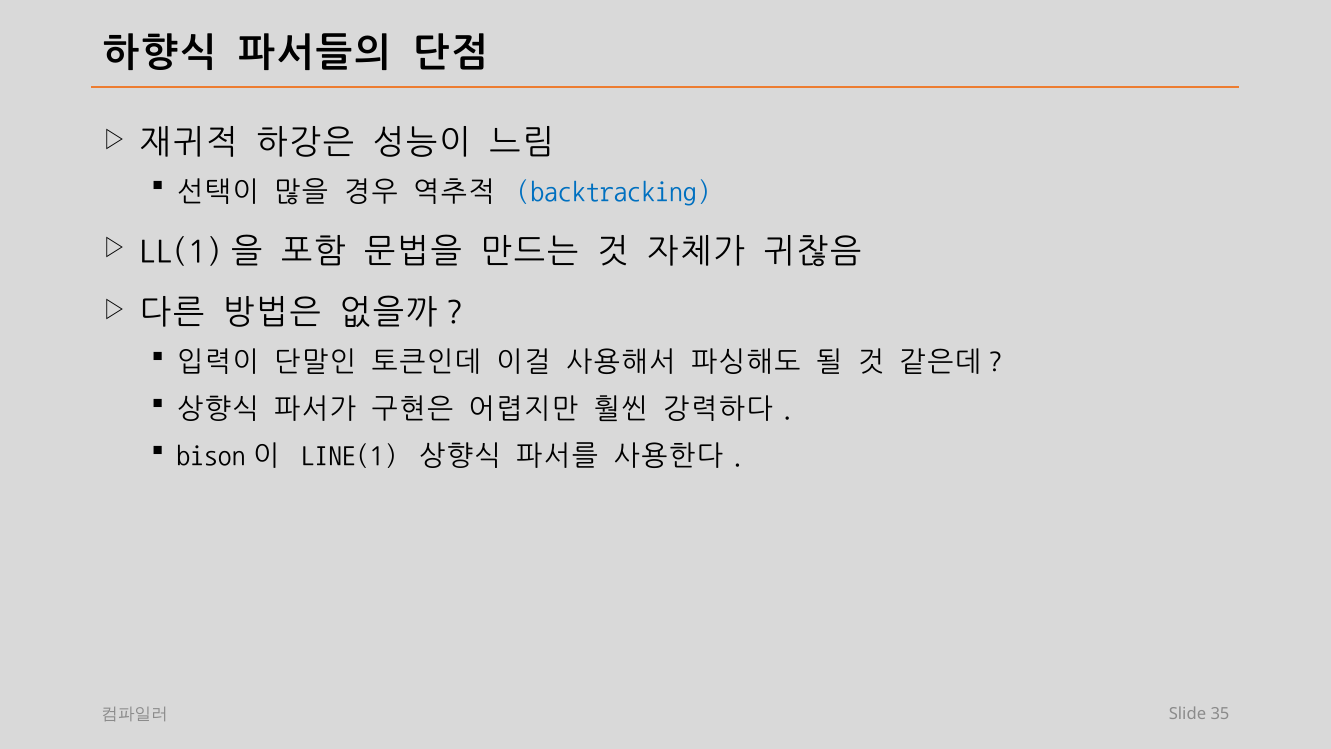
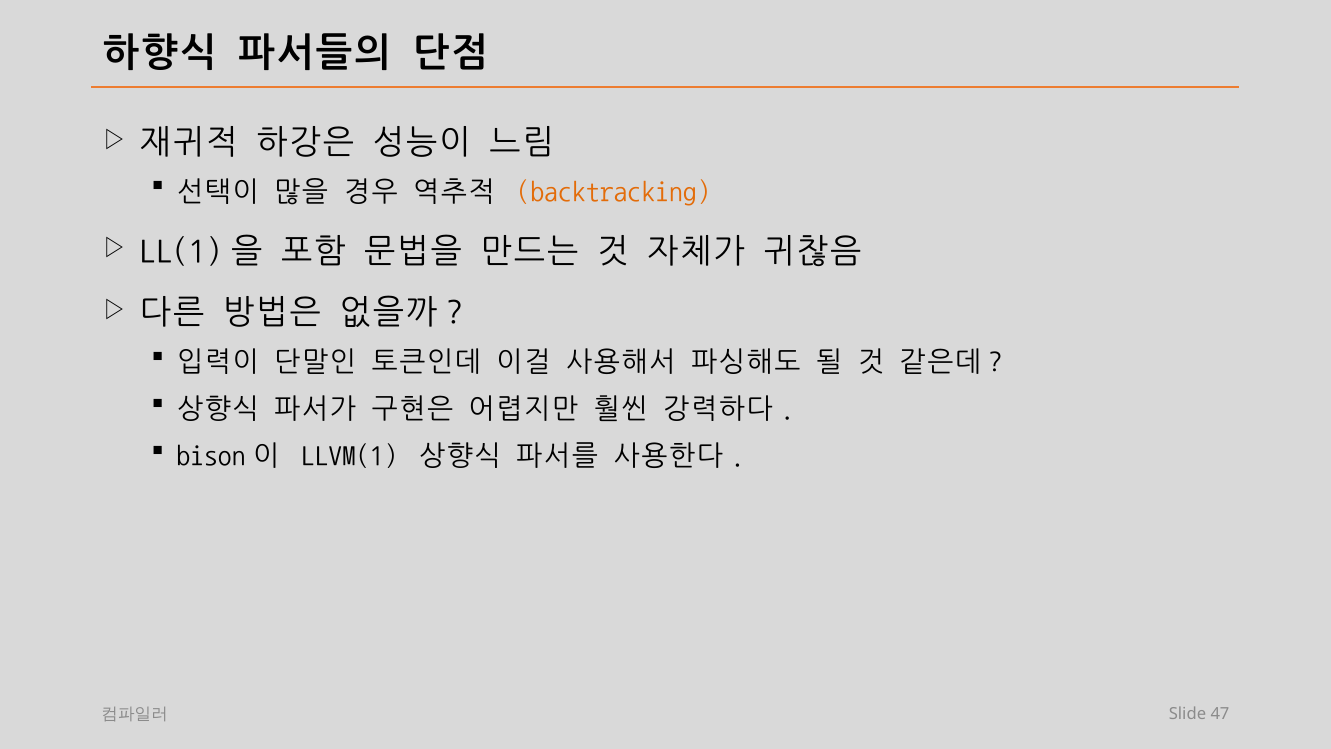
backtracking colour: blue -> orange
LINE(1: LINE(1 -> LLVM(1
35: 35 -> 47
